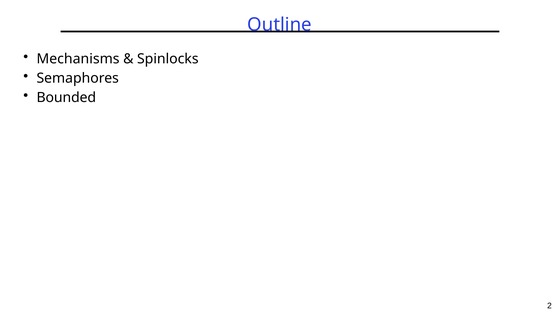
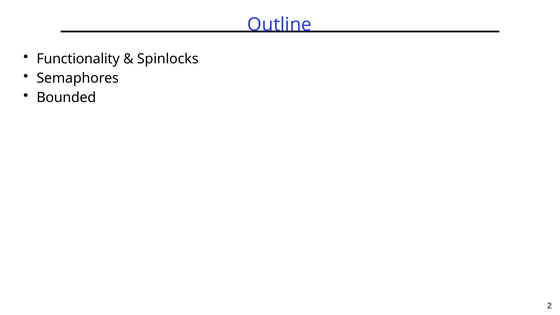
Mechanisms: Mechanisms -> Functionality
